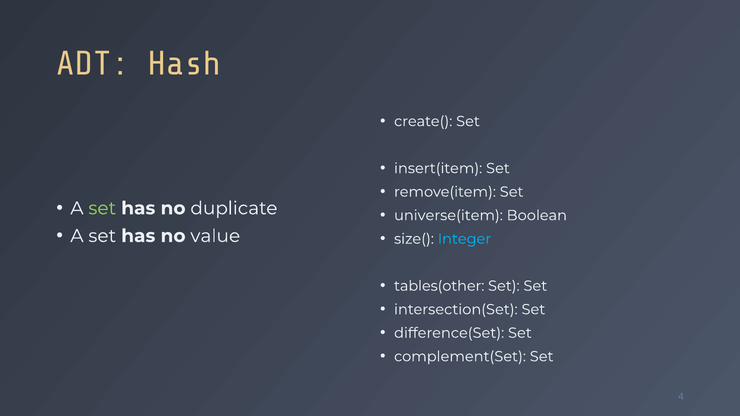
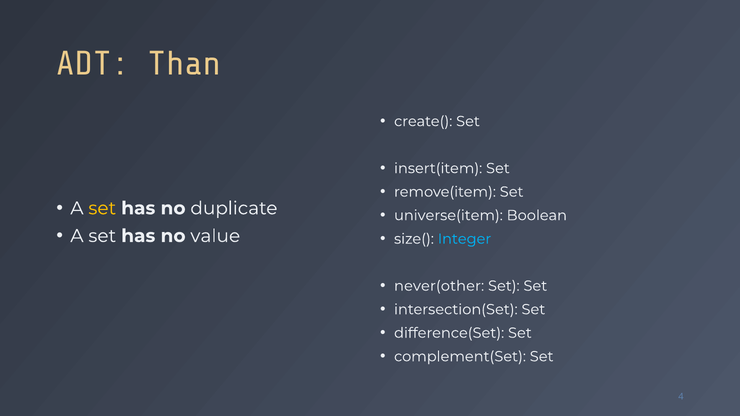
Hash: Hash -> Than
set at (102, 208) colour: light green -> yellow
tables(other: tables(other -> never(other
